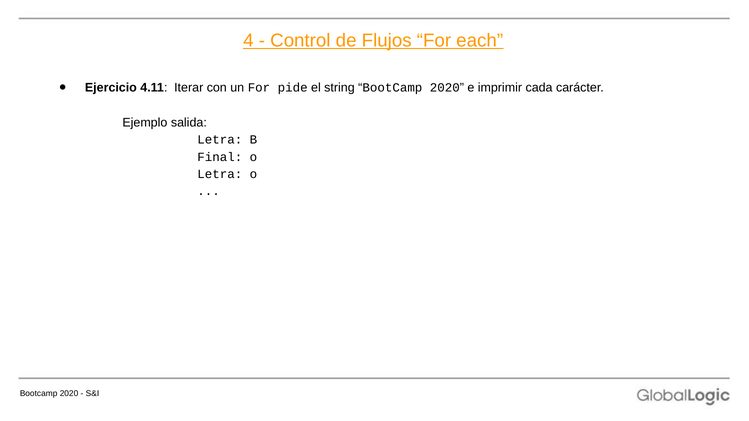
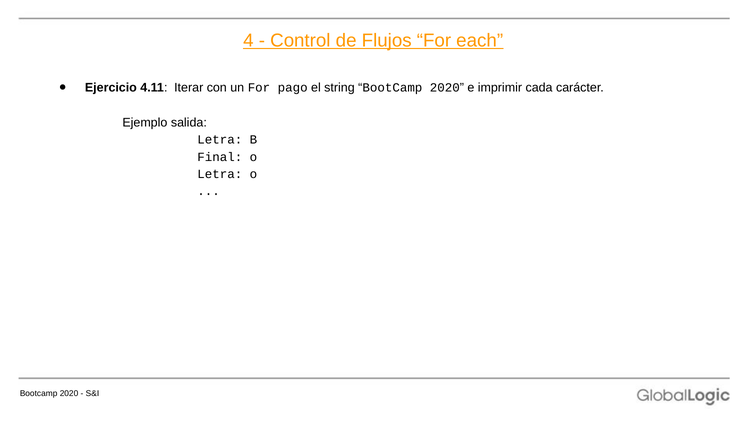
pide: pide -> pago
